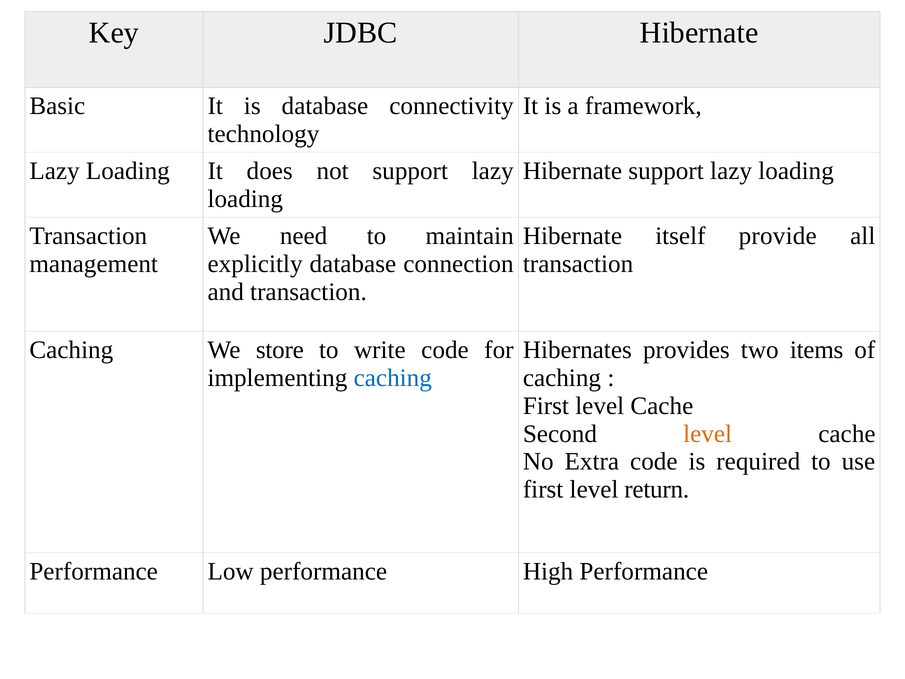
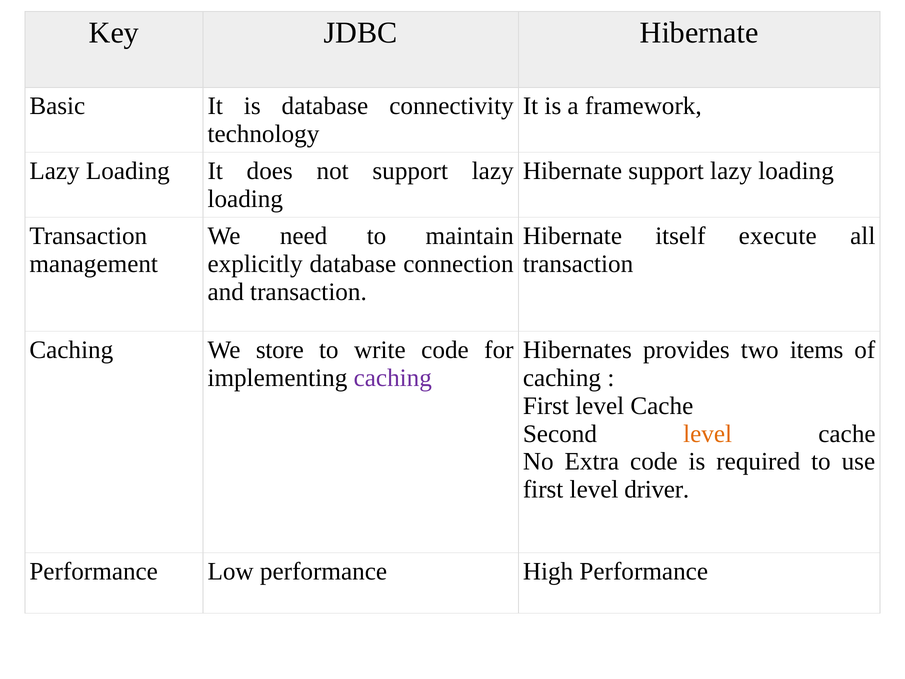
provide: provide -> execute
caching at (393, 378) colour: blue -> purple
return: return -> driver
